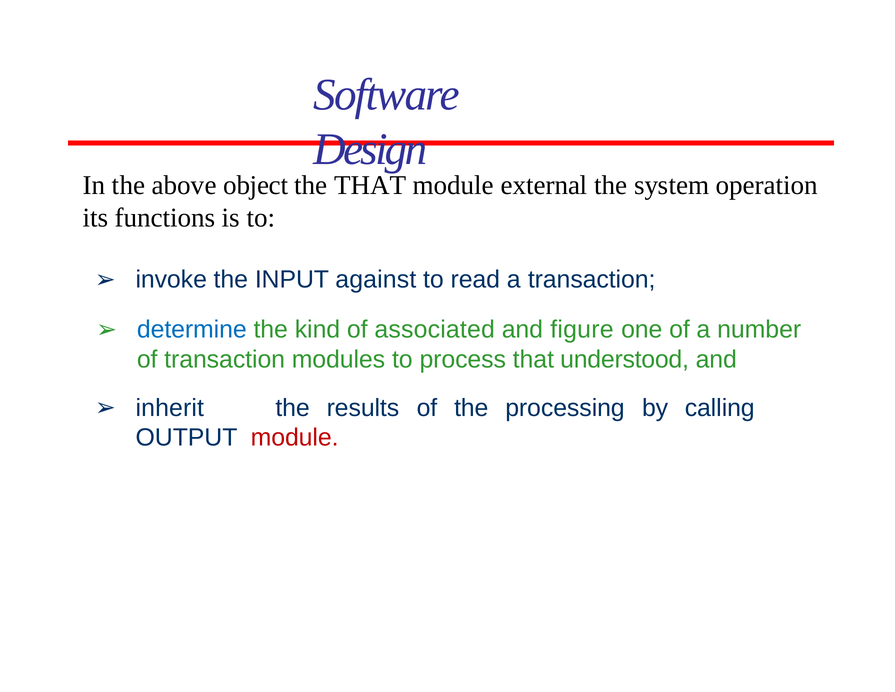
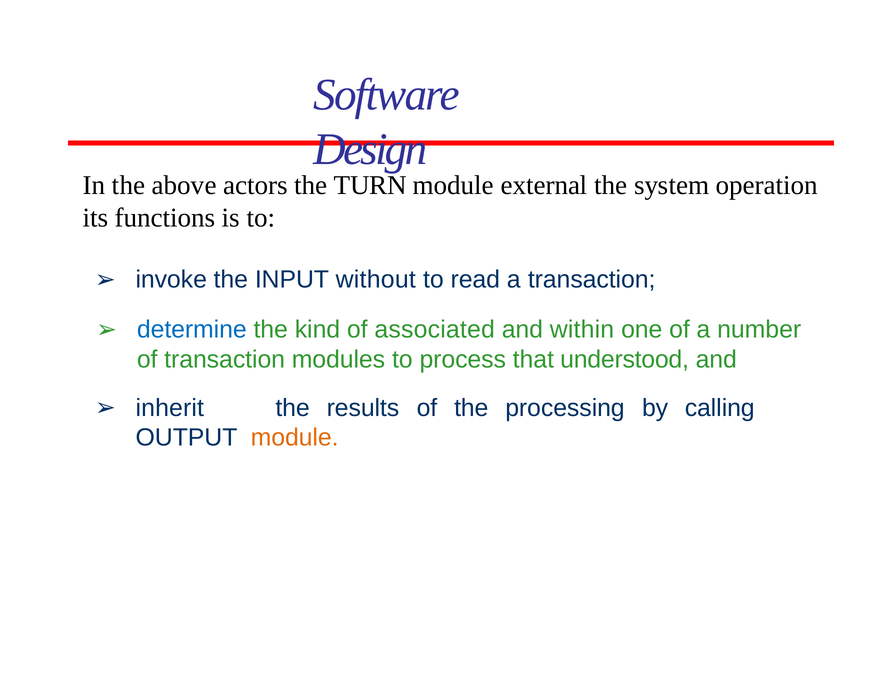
object: object -> actors
the THAT: THAT -> TURN
against: against -> without
figure: figure -> within
module at (295, 438) colour: red -> orange
